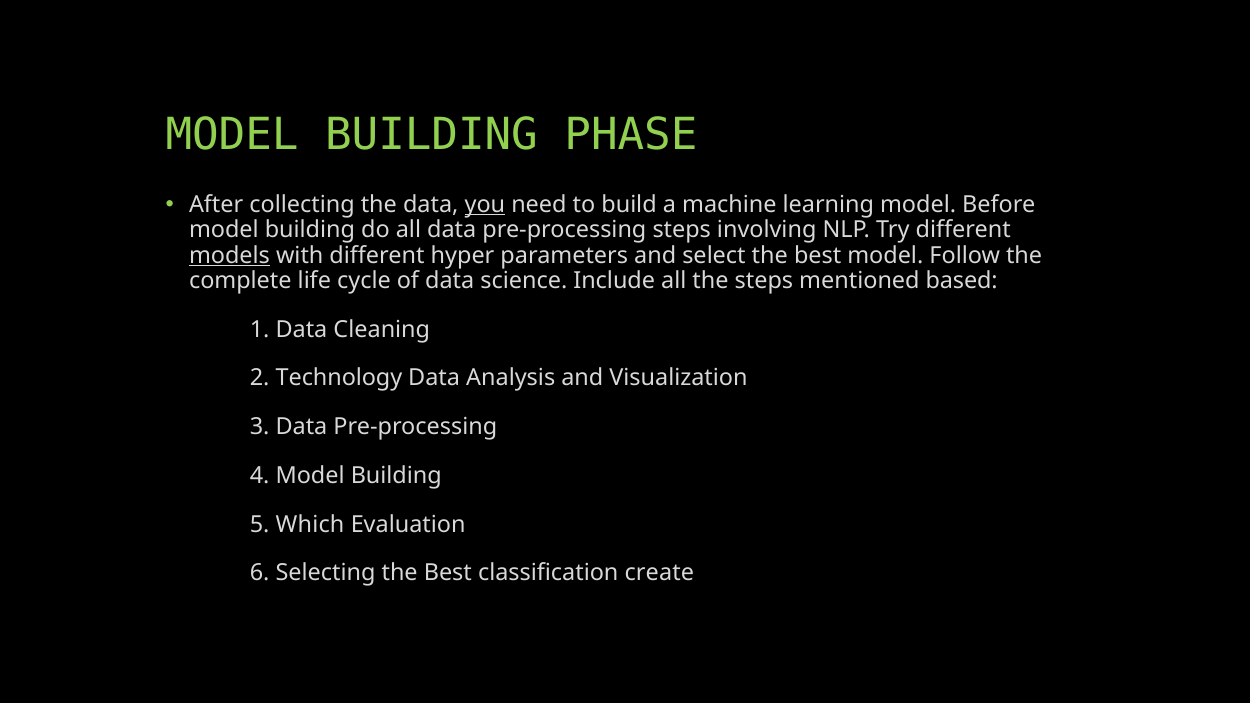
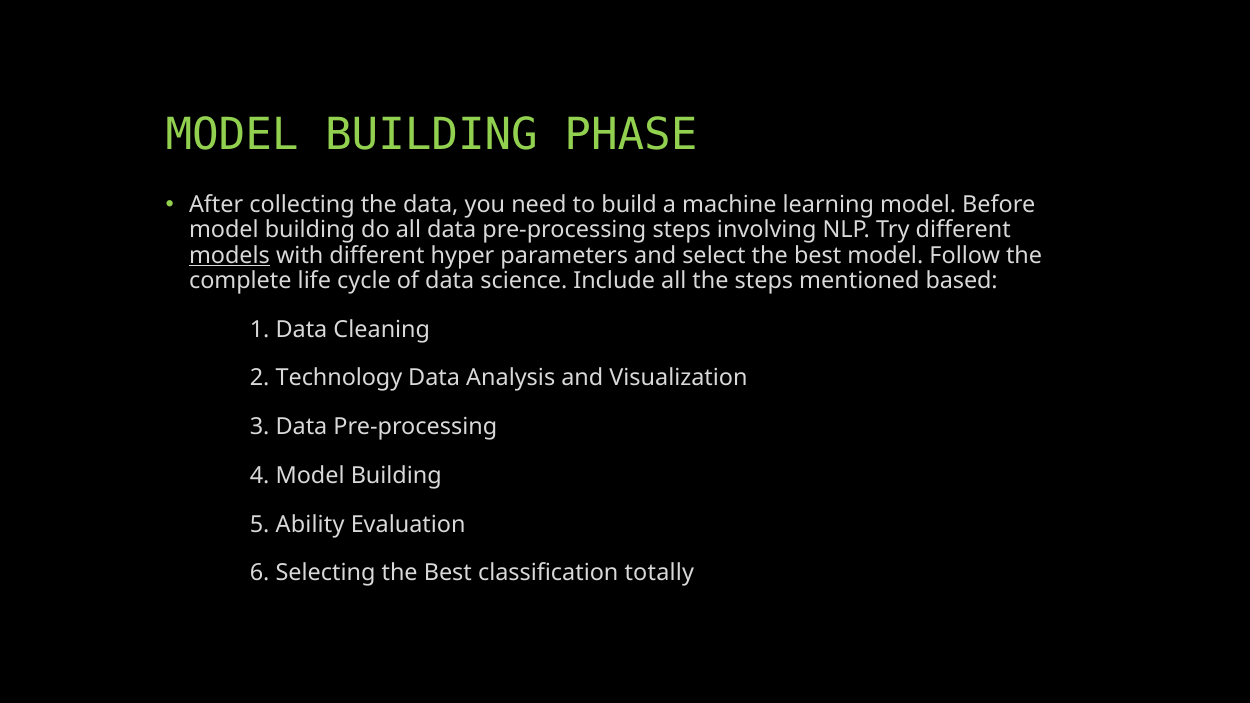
you underline: present -> none
Which: Which -> Ability
create: create -> totally
